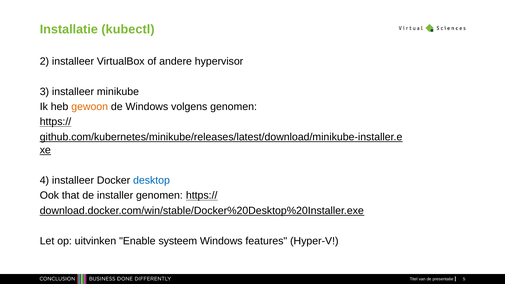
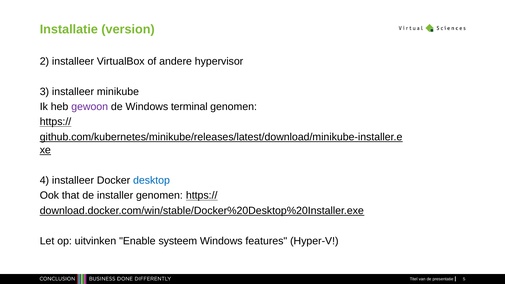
kubectl: kubectl -> version
gewoon colour: orange -> purple
volgens: volgens -> terminal
